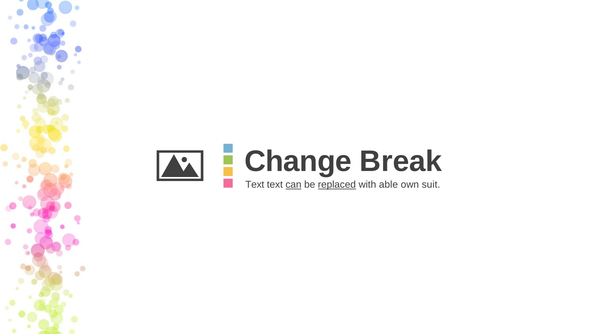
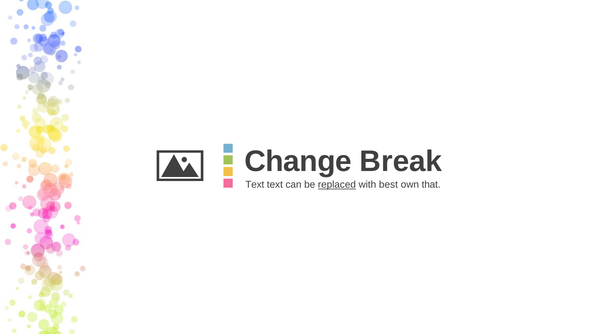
can underline: present -> none
able: able -> best
suit: suit -> that
